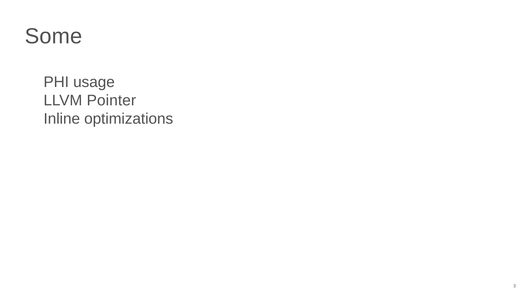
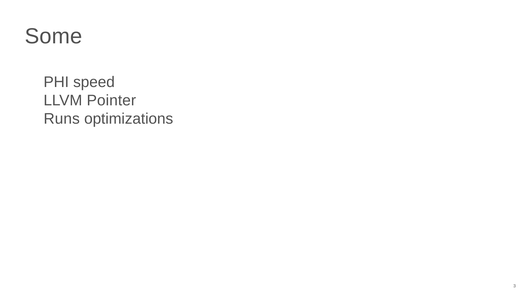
usage: usage -> speed
Inline: Inline -> Runs
